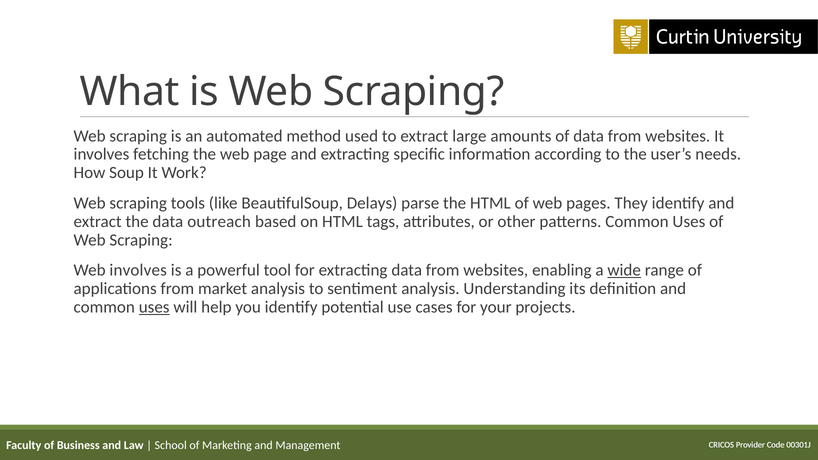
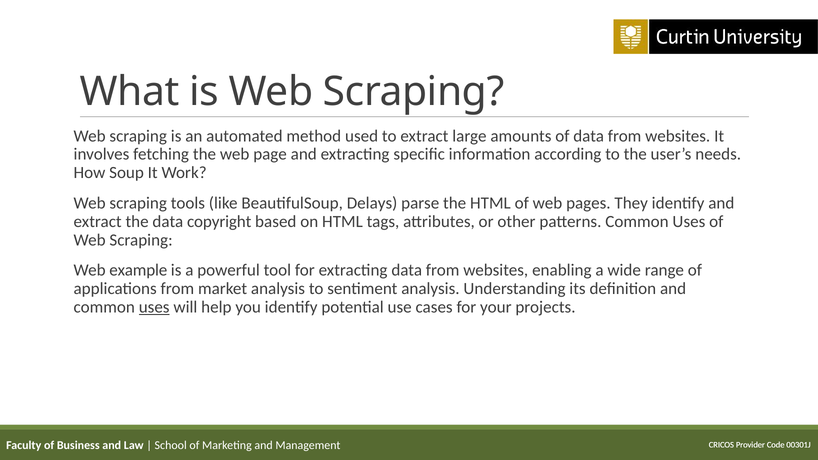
outreach: outreach -> copyright
Web involves: involves -> example
wide underline: present -> none
